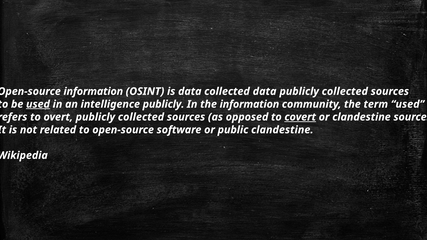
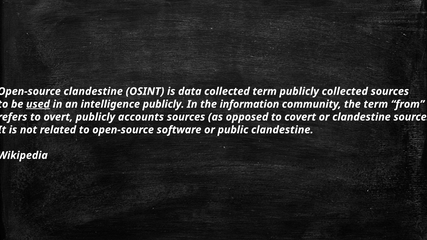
information at (93, 91): information -> clandestine
collected data: data -> term
term used: used -> from
overt publicly collected: collected -> accounts
covert underline: present -> none
